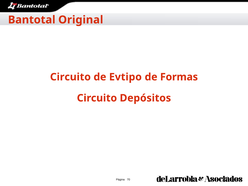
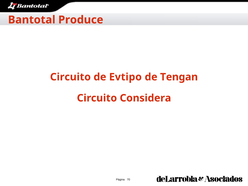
Original: Original -> Produce
Formas: Formas -> Tengan
Depósitos: Depósitos -> Considera
